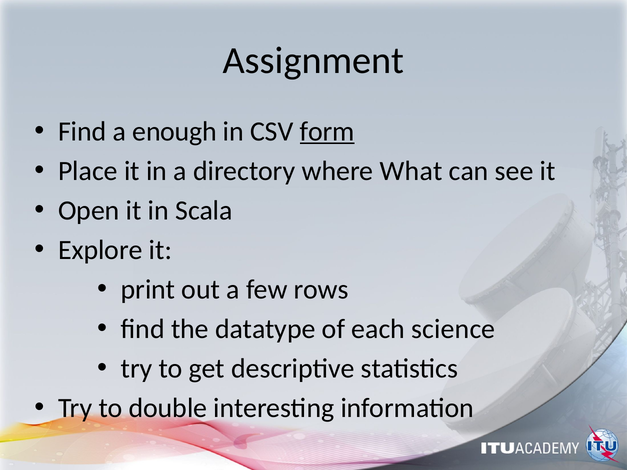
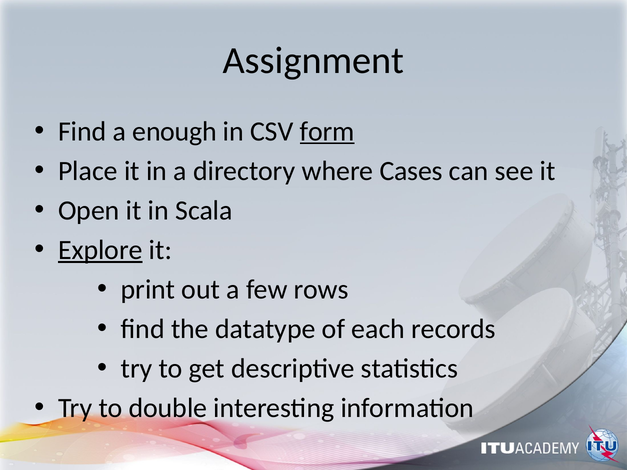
What: What -> Cases
Explore underline: none -> present
science: science -> records
